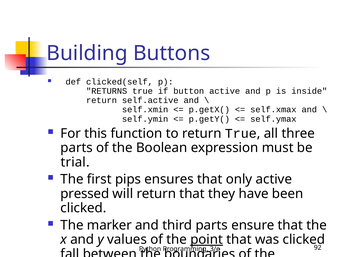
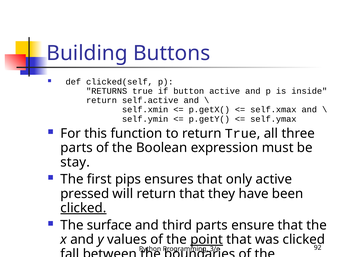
trial: trial -> stay
clicked at (83, 208) underline: none -> present
marker: marker -> surface
